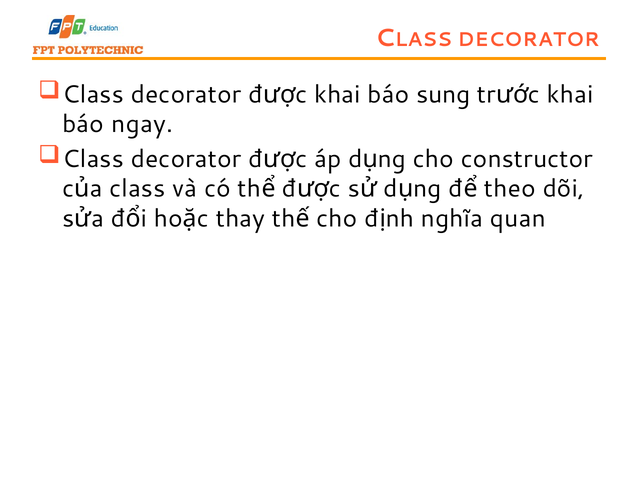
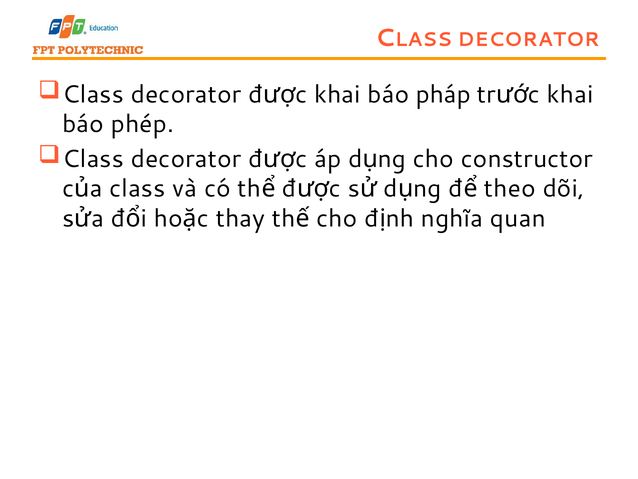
sung: sung -> pháp
ngay: ngay -> phép
